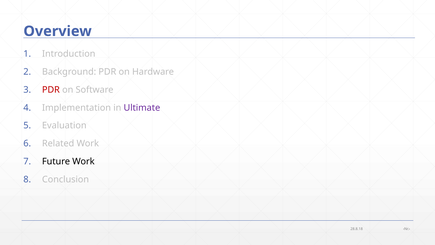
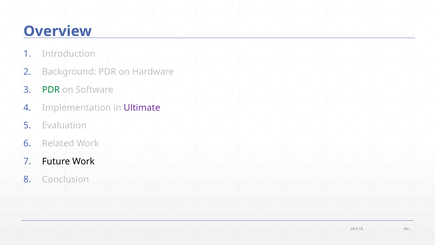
PDR at (51, 90) colour: red -> green
